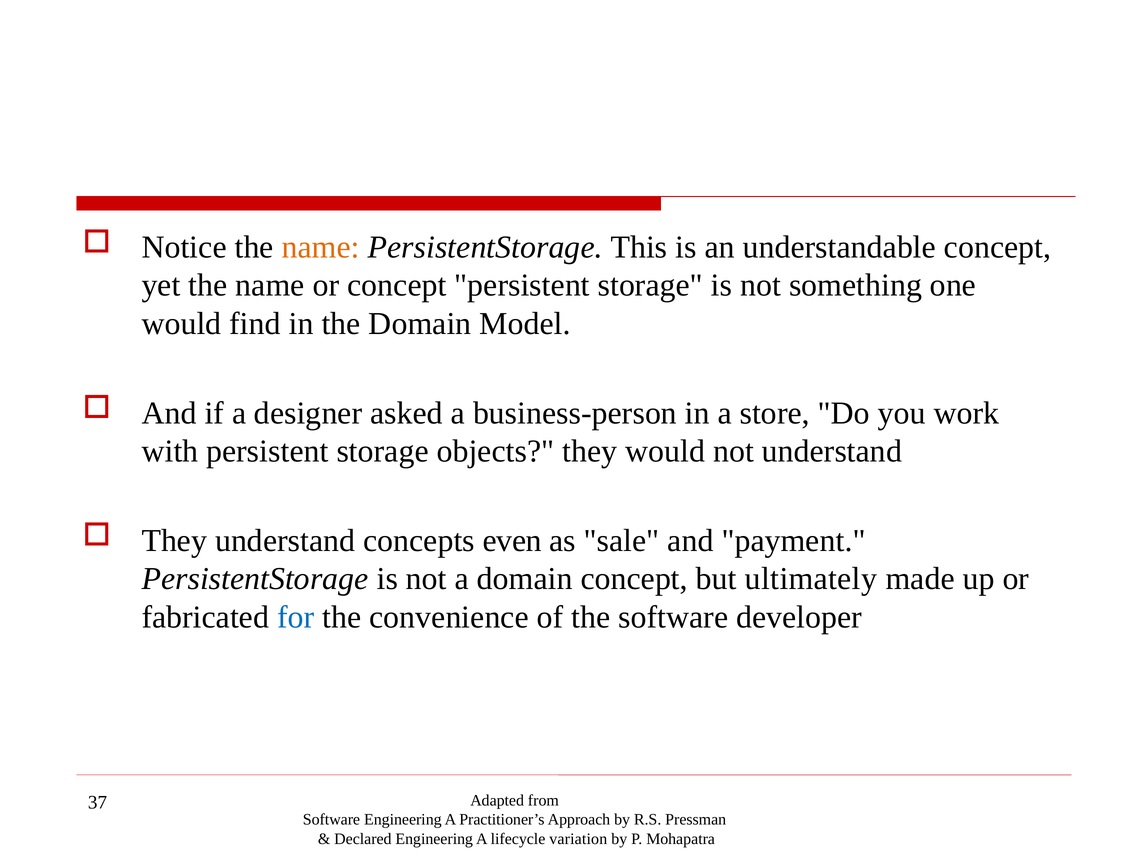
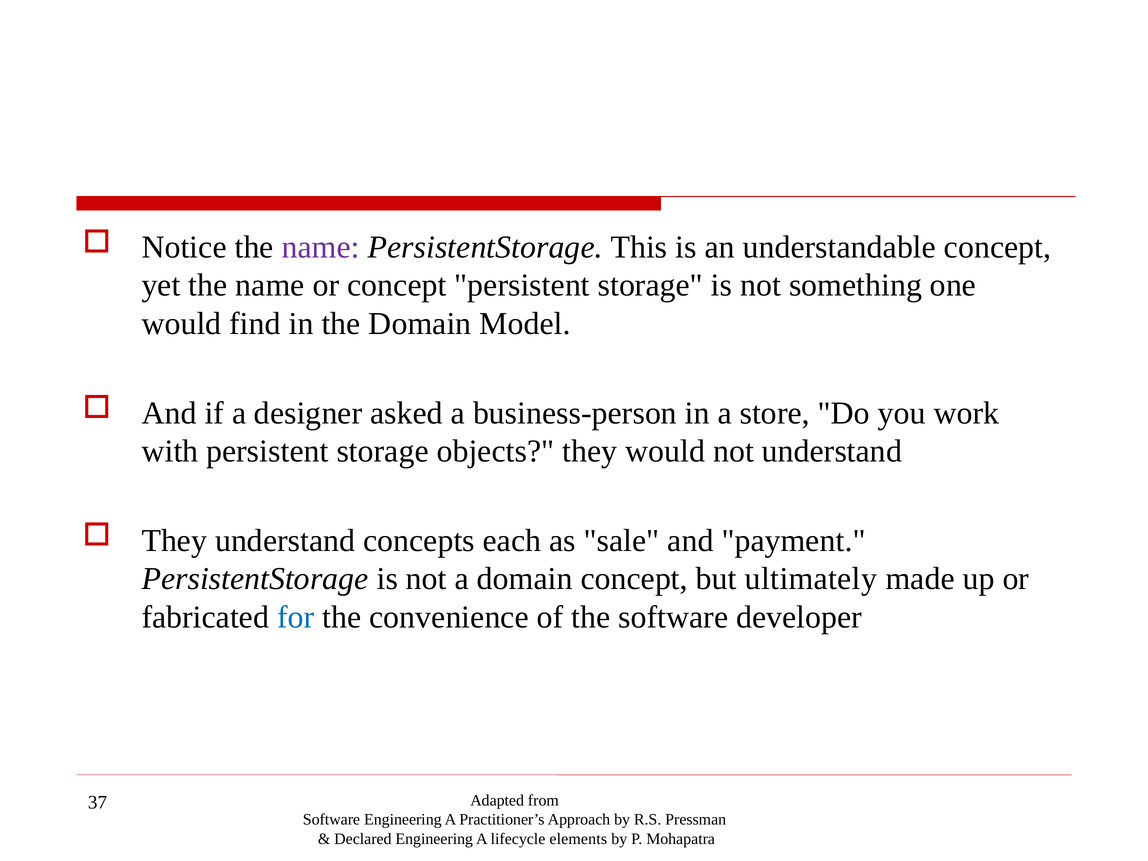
name at (321, 247) colour: orange -> purple
even: even -> each
variation: variation -> elements
